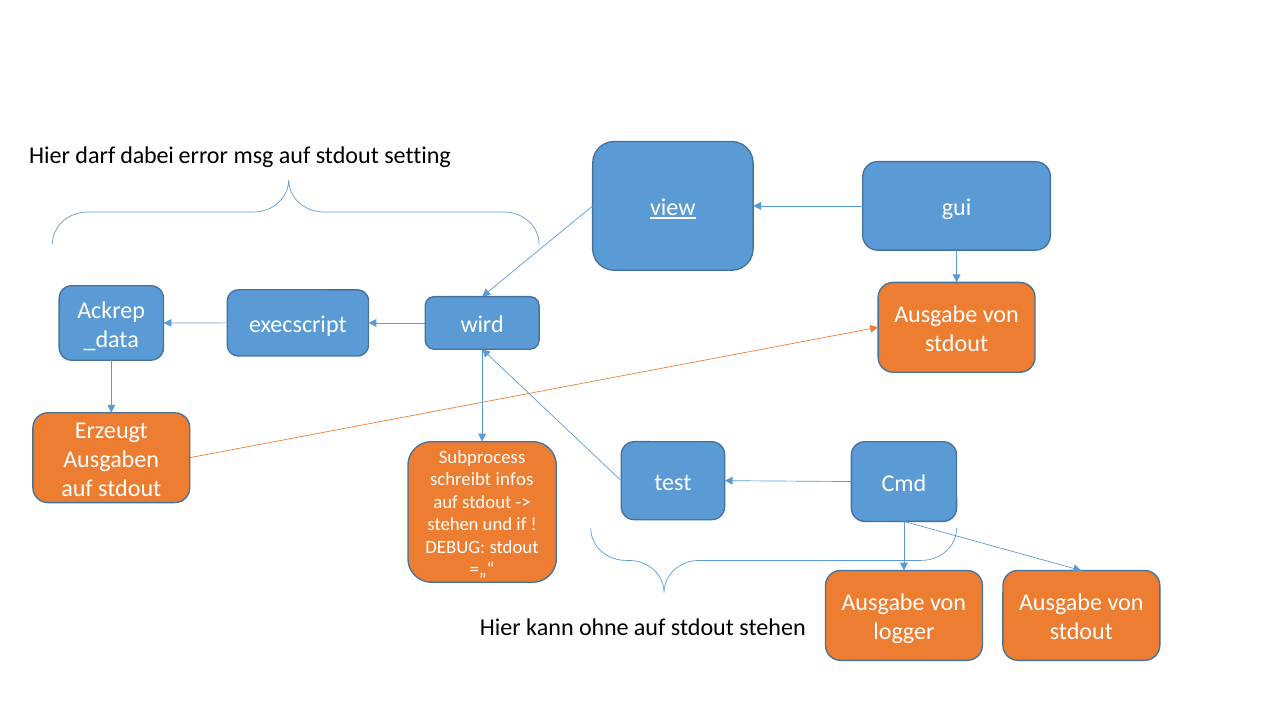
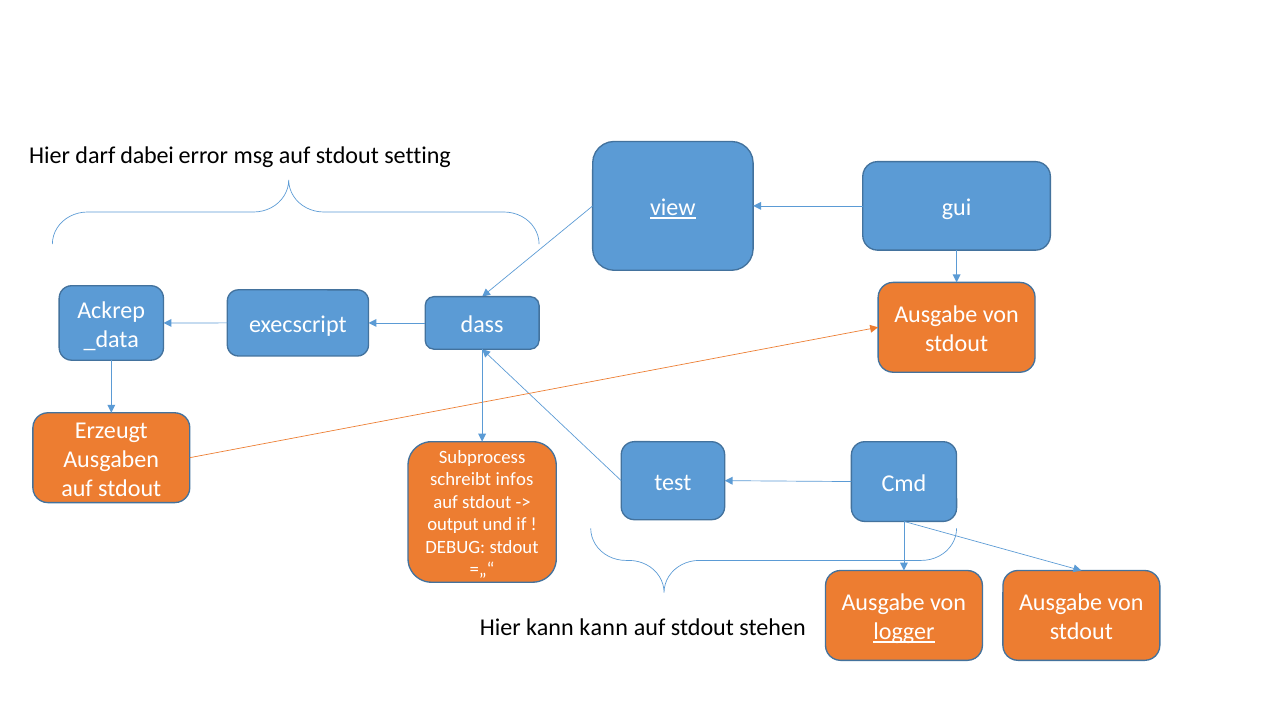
wird: wird -> dass
stehen at (453, 525): stehen -> output
kann ohne: ohne -> kann
logger underline: none -> present
